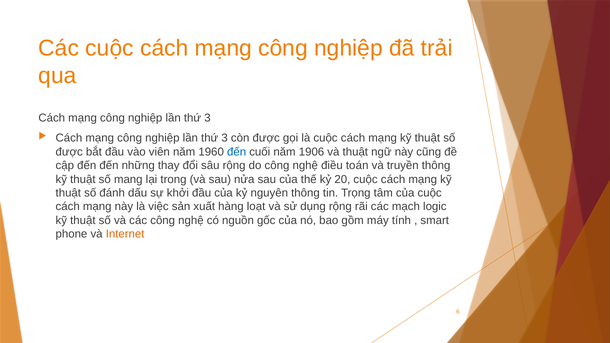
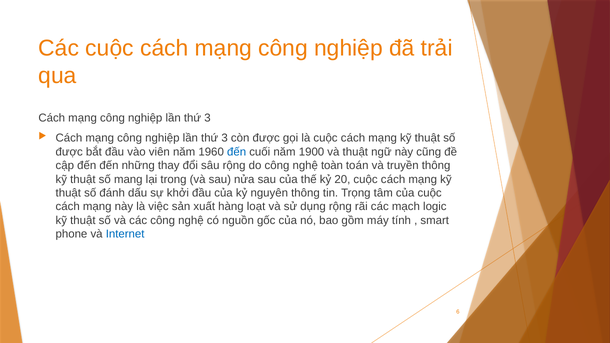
1906: 1906 -> 1900
điều: điều -> toàn
Internet colour: orange -> blue
